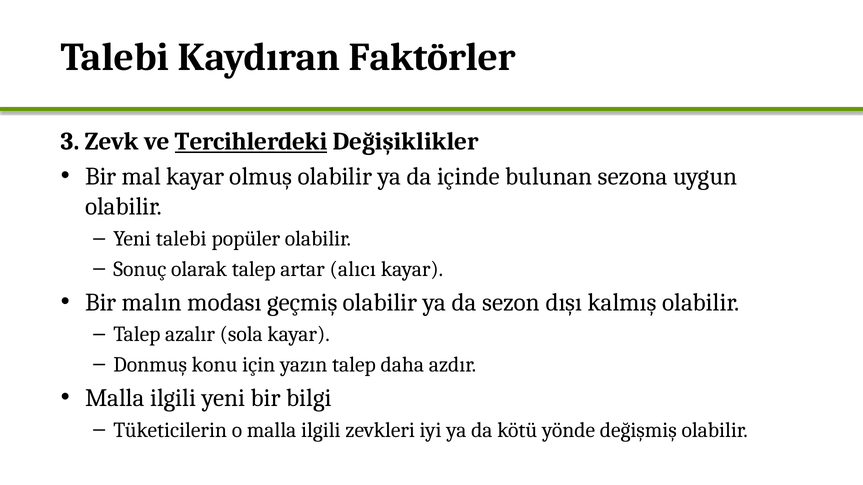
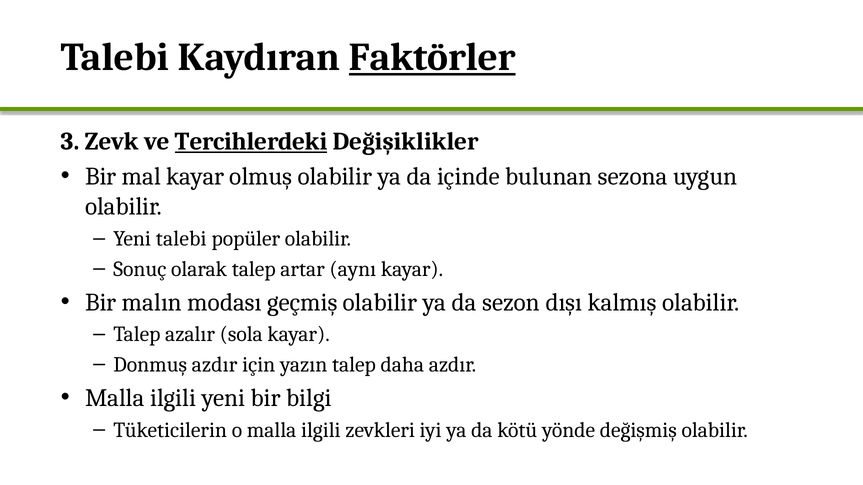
Faktörler underline: none -> present
alıcı: alıcı -> aynı
Donmuş konu: konu -> azdır
